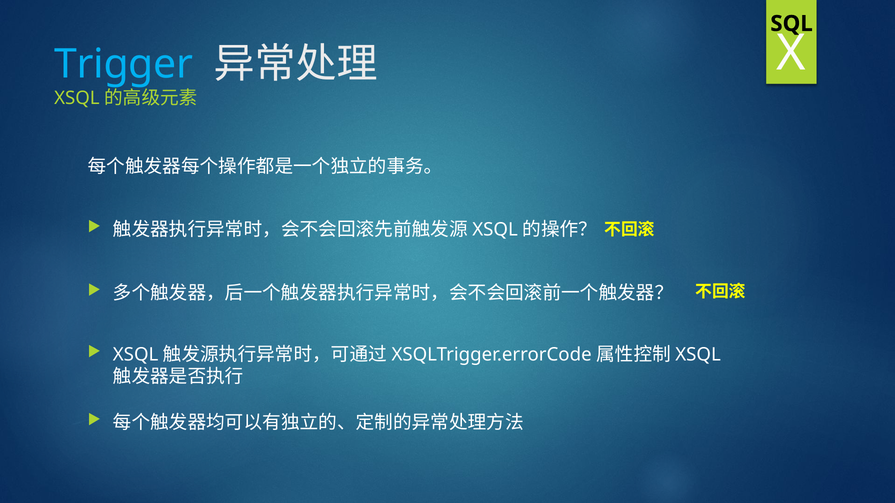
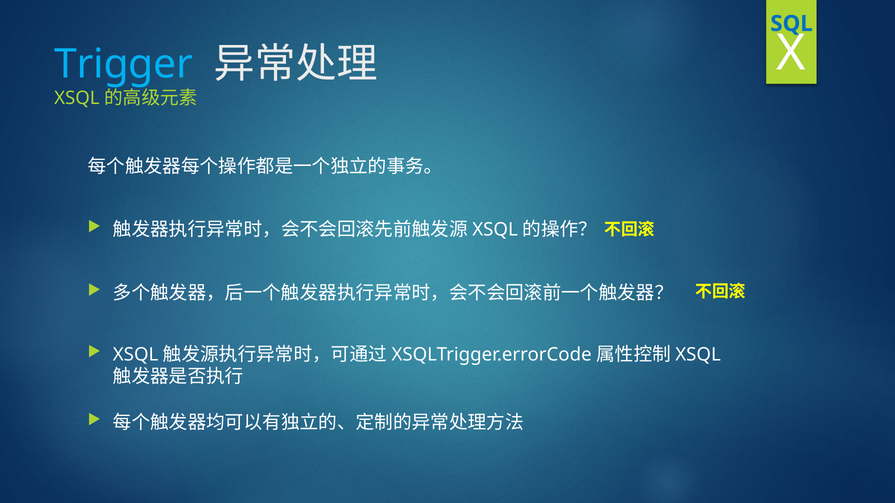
SQL colour: black -> blue
